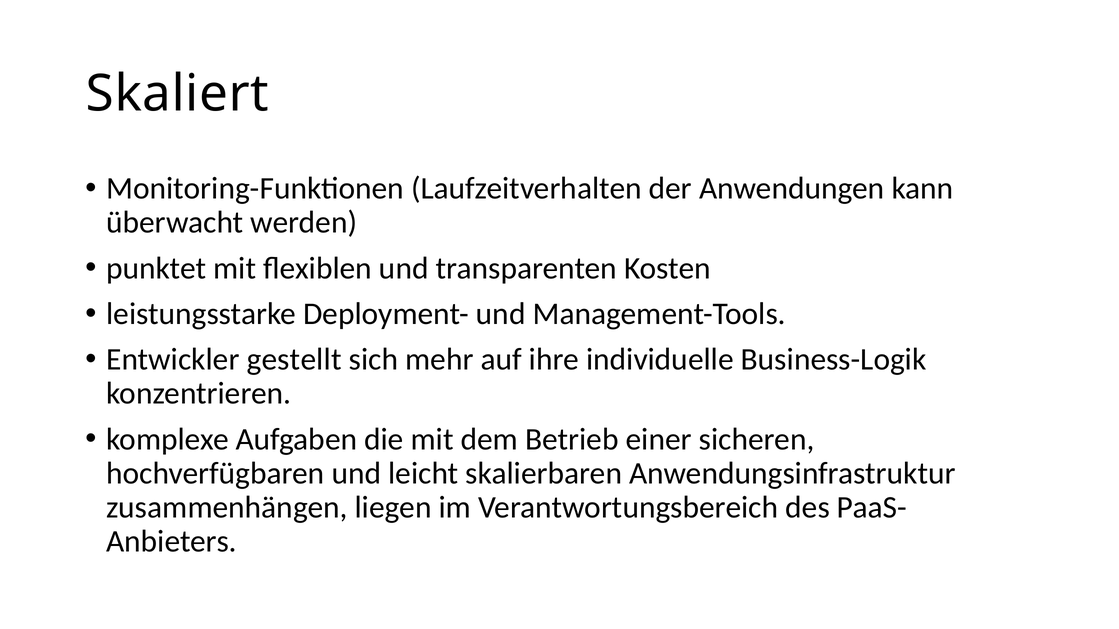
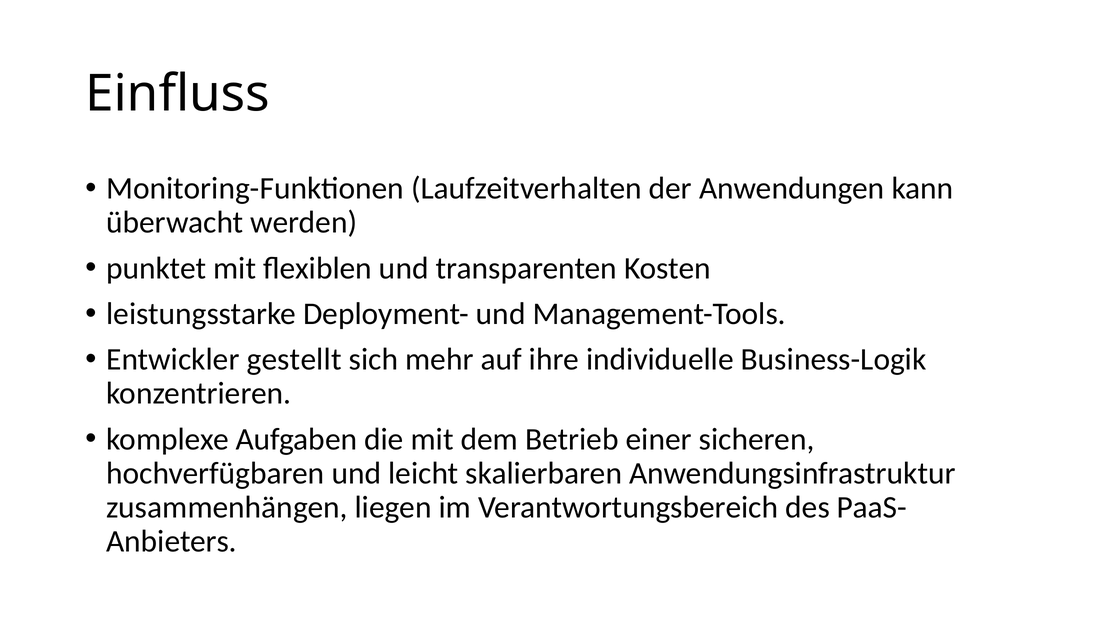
Skaliert: Skaliert -> Einfluss
